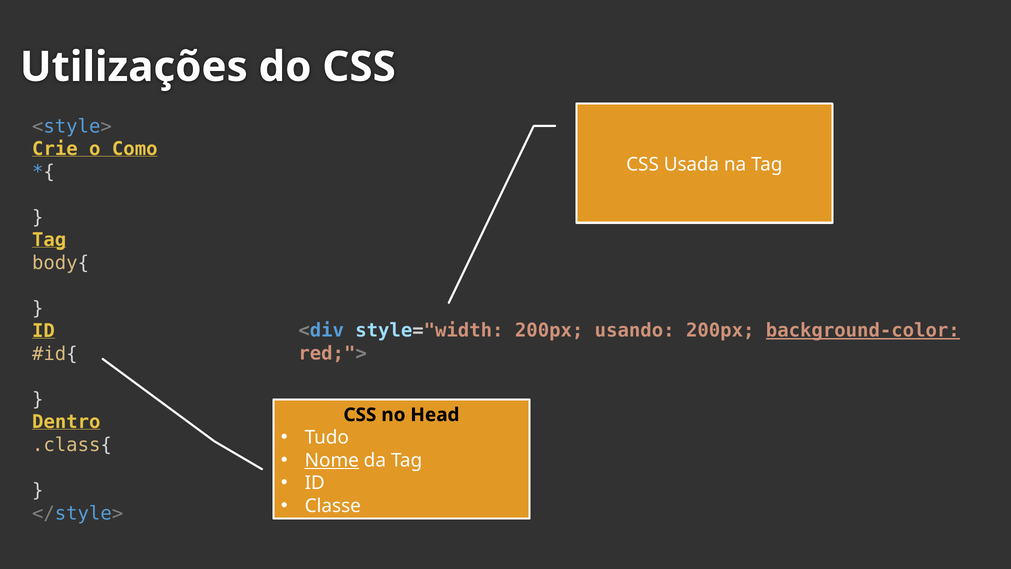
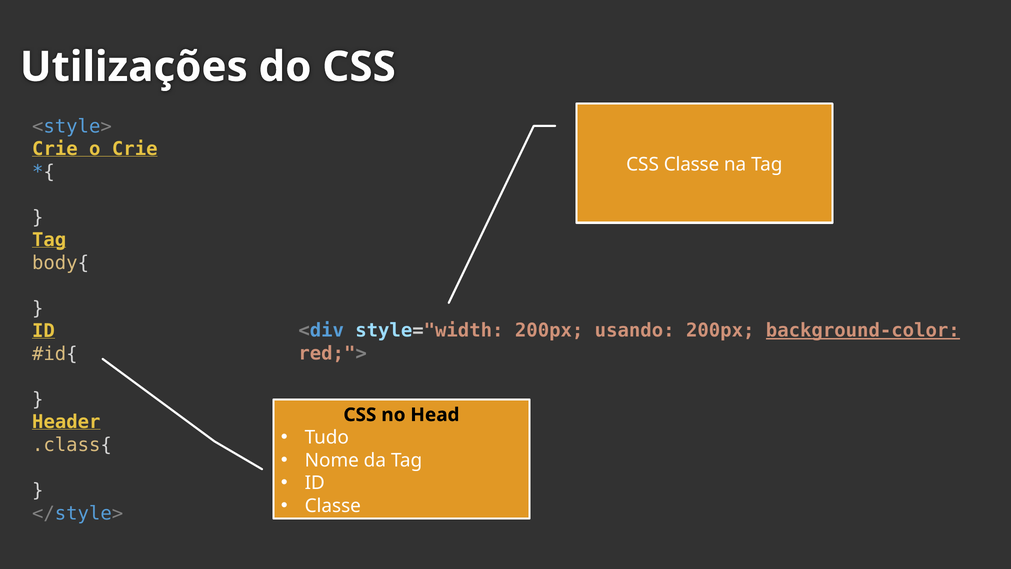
o Como: Como -> Crie
CSS Usada: Usada -> Classe
Dentro: Dentro -> Header
Nome underline: present -> none
